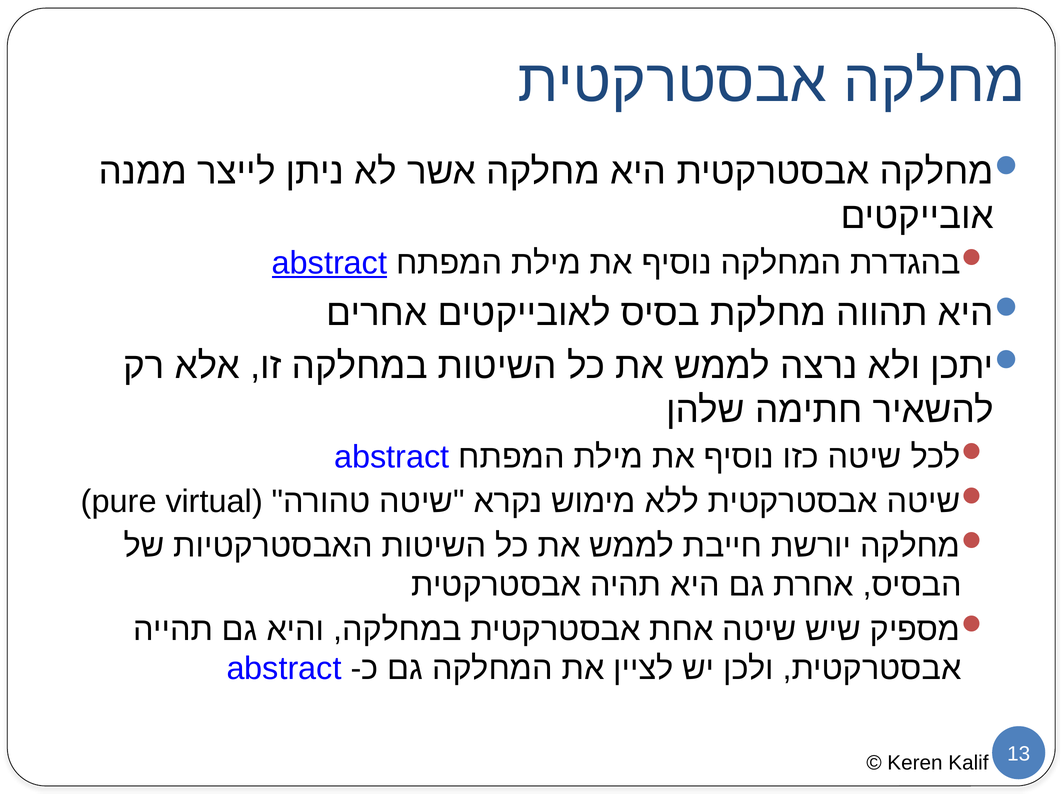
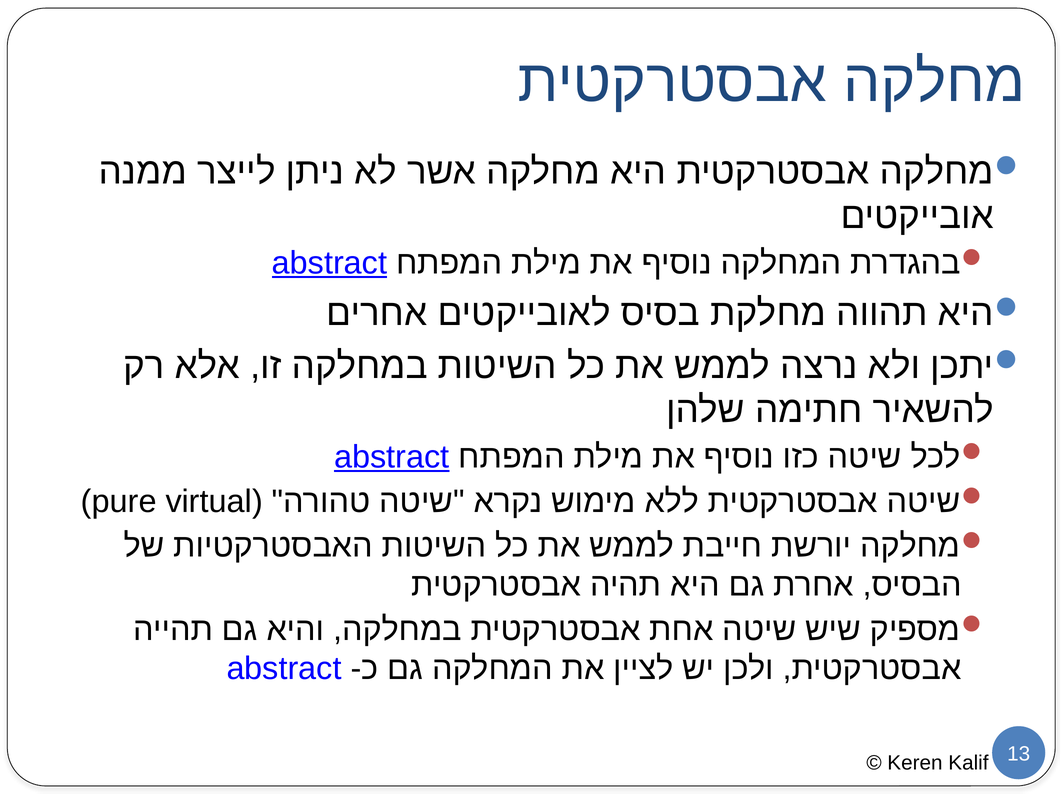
abstract at (392, 457) underline: none -> present
